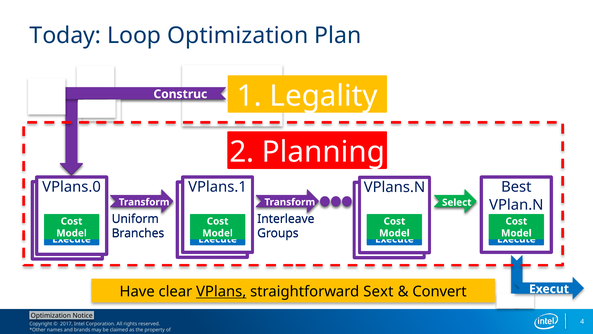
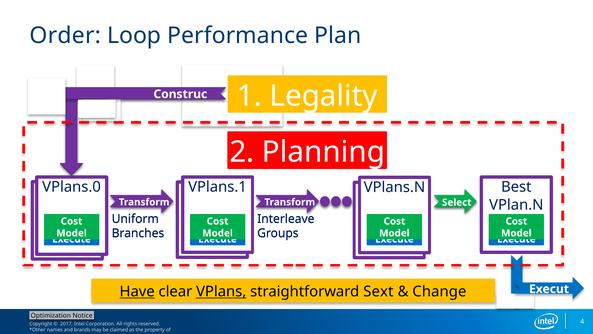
Today: Today -> Order
Loop Optimization: Optimization -> Performance
Have underline: none -> present
Convert: Convert -> Change
